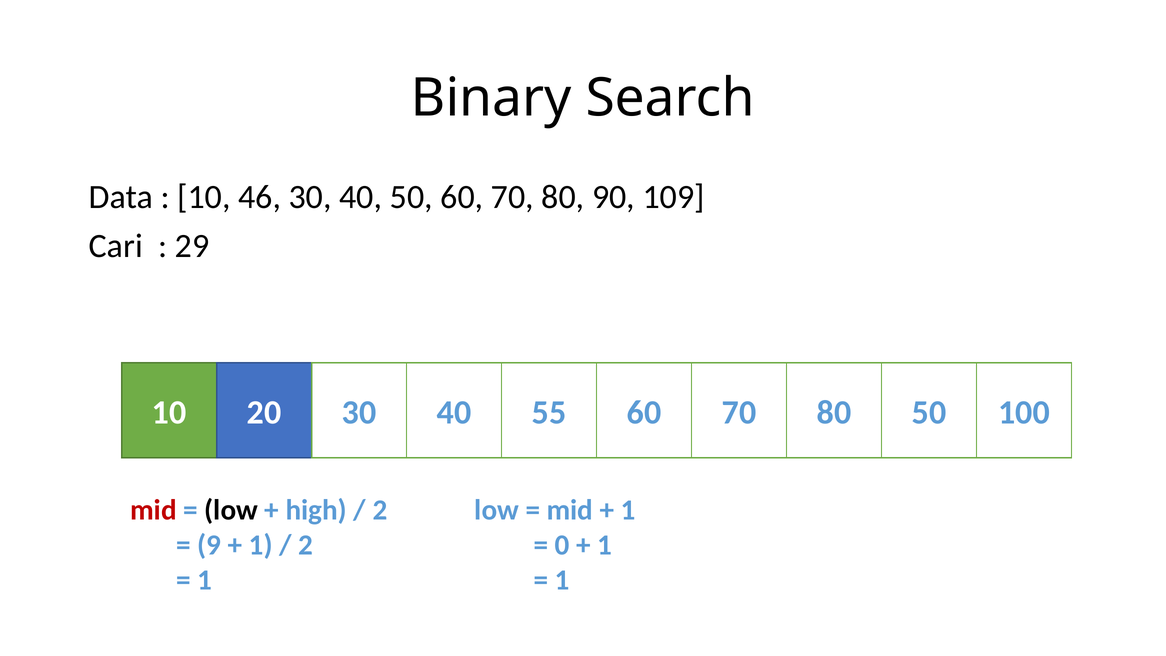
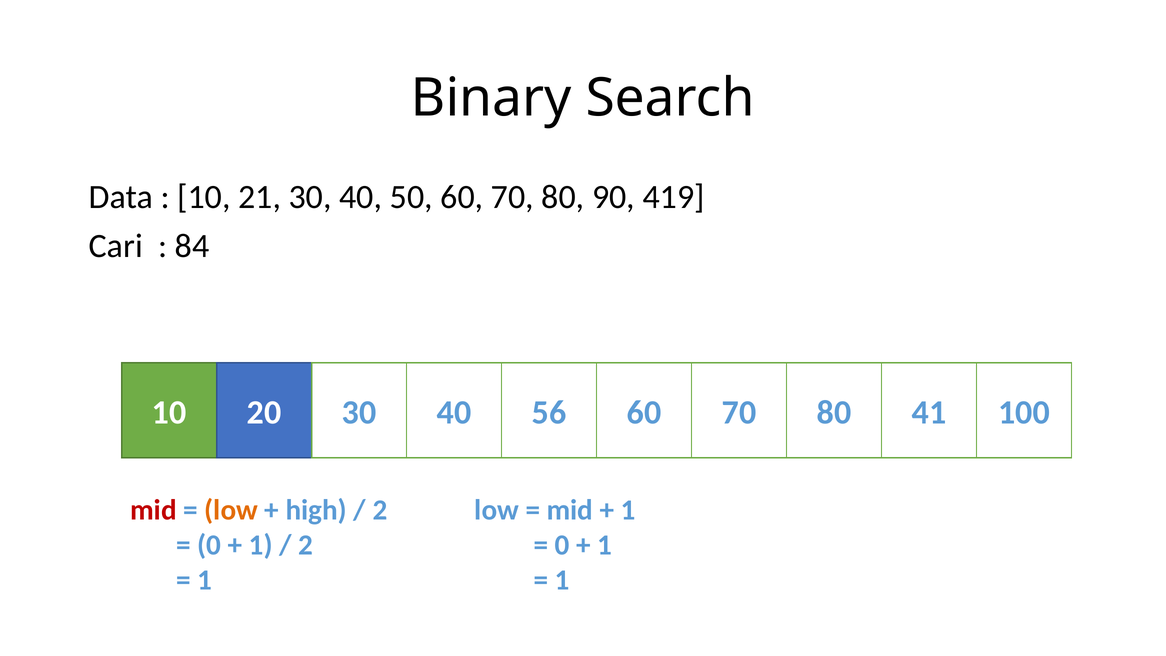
46: 46 -> 21
109: 109 -> 419
29: 29 -> 84
55: 55 -> 56
80 50: 50 -> 41
low at (231, 510) colour: black -> orange
9 at (209, 545): 9 -> 0
